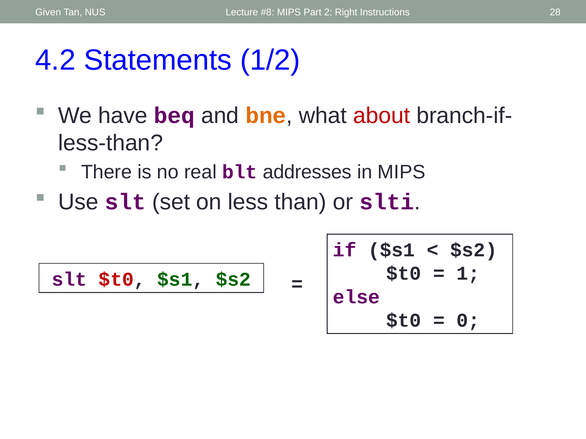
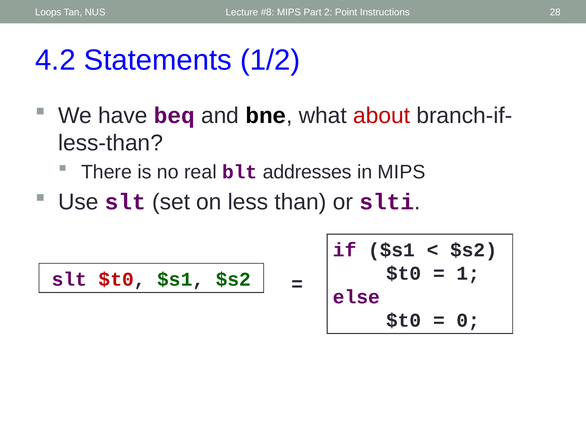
Given: Given -> Loops
Right: Right -> Point
bne colour: orange -> black
